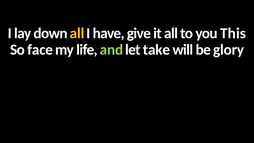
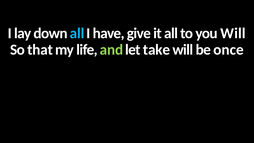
all at (77, 33) colour: yellow -> light blue
you This: This -> Will
face: face -> that
glory: glory -> once
